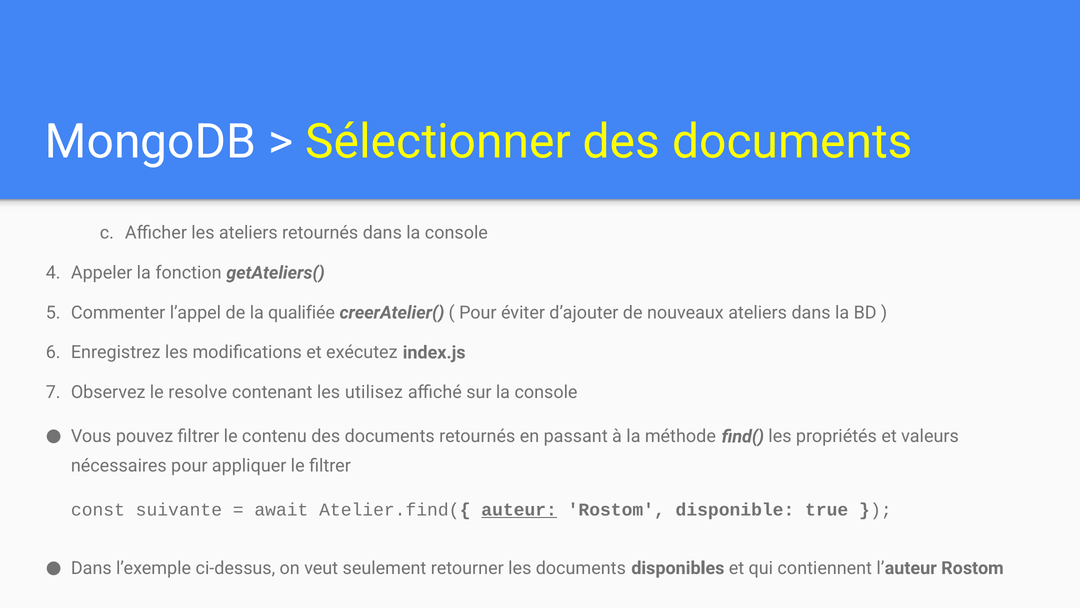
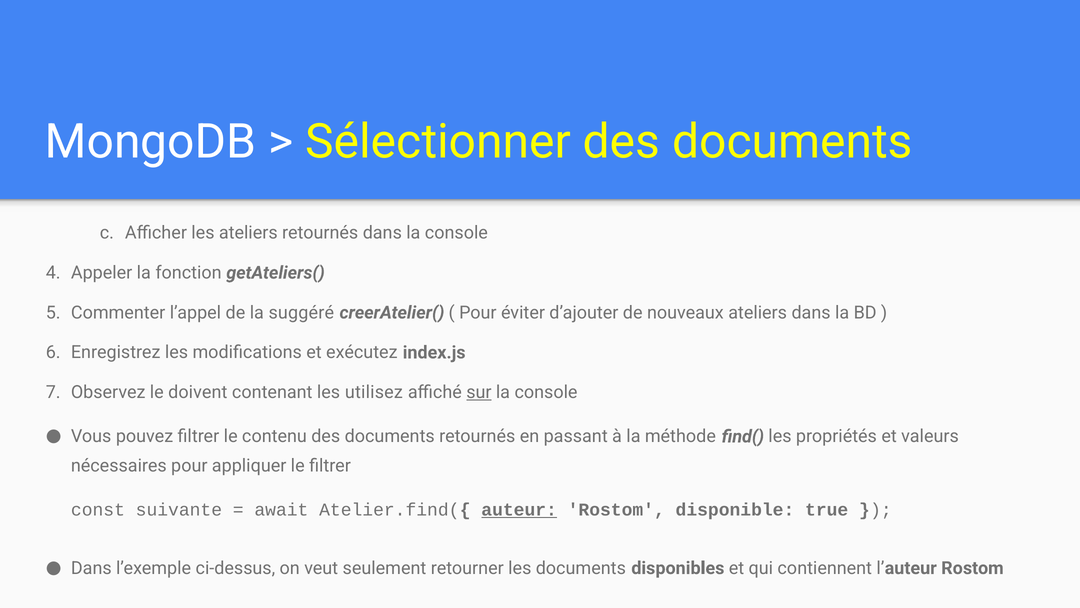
qualifiée: qualifiée -> suggéré
resolve: resolve -> doivent
sur underline: none -> present
